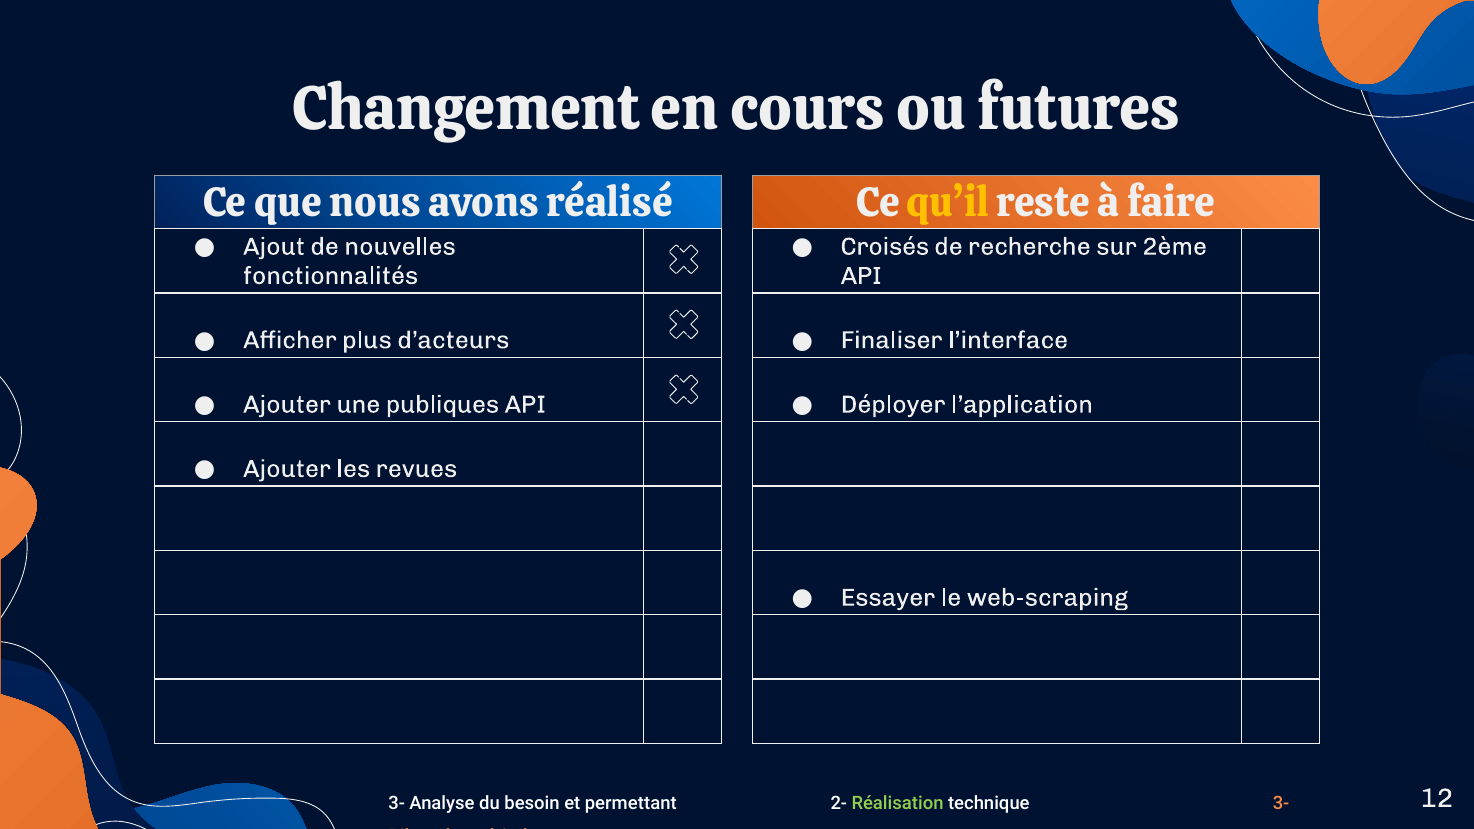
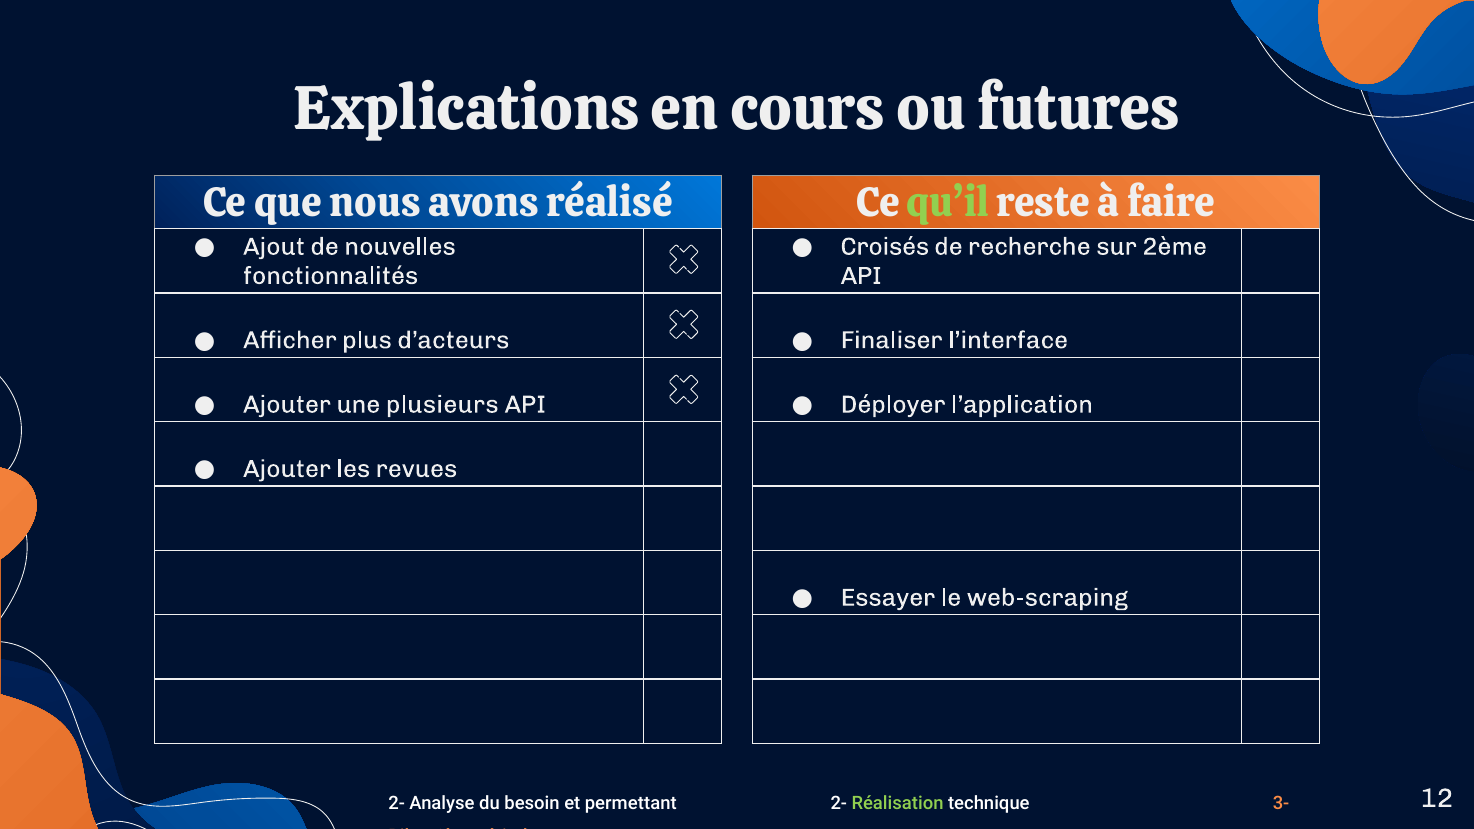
Changement: Changement -> Explications
qu’il colour: yellow -> light green
publiques: publiques -> plusieurs
3- at (397, 804): 3- -> 2-
